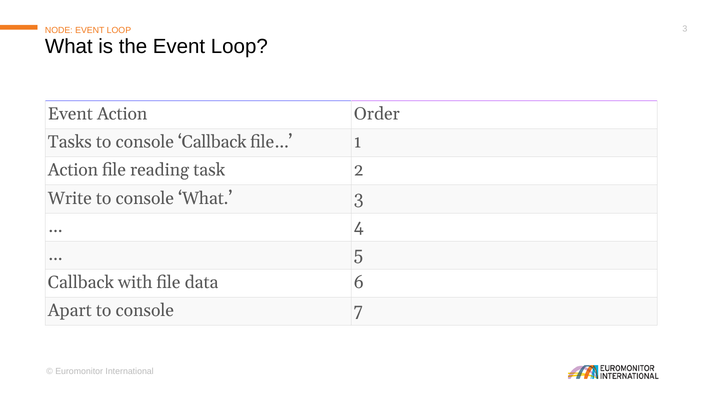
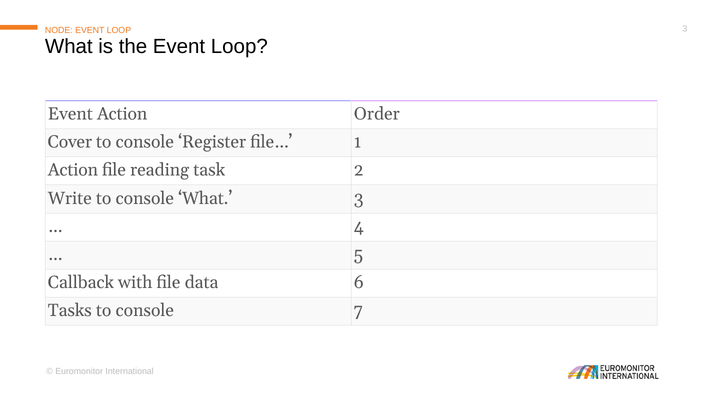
Tasks: Tasks -> Cover
console Callback: Callback -> Register
Apart: Apart -> Tasks
